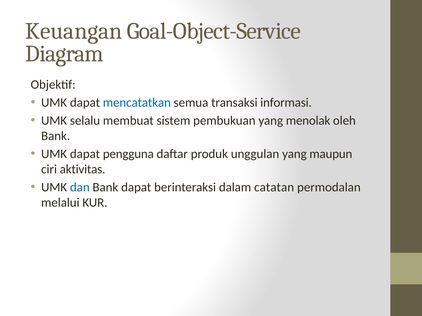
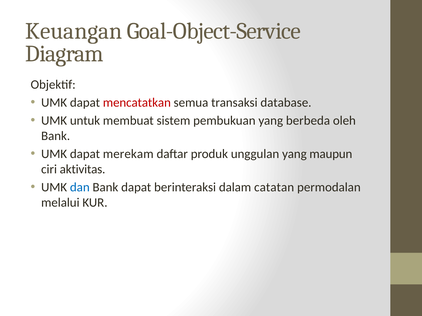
mencatatkan colour: blue -> red
informasi: informasi -> database
selalu: selalu -> untuk
menolak: menolak -> berbeda
pengguna: pengguna -> merekam
